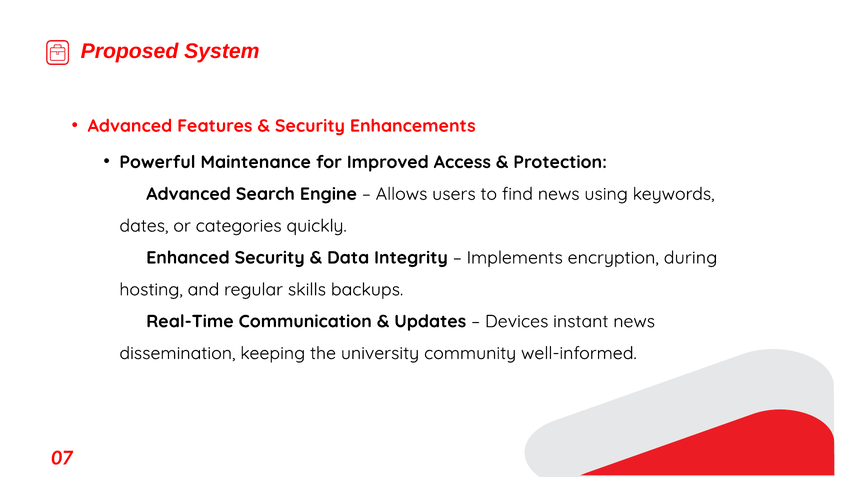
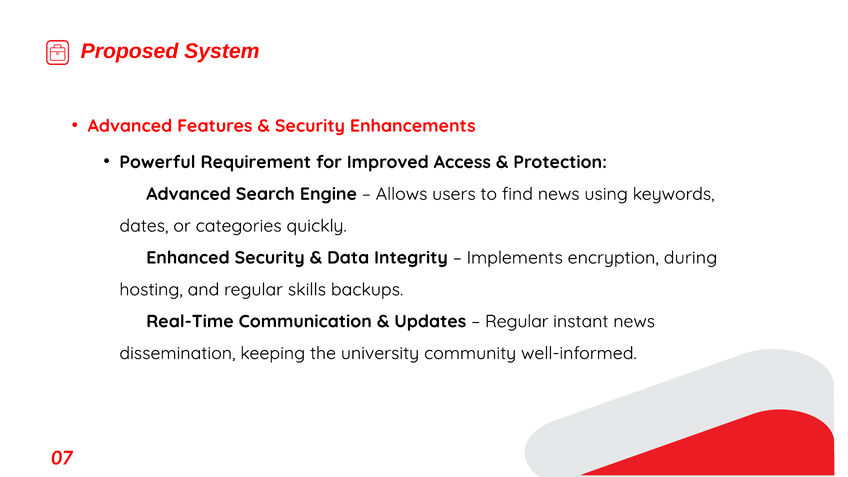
Maintenance: Maintenance -> Requirement
Devices at (517, 321): Devices -> Regular
